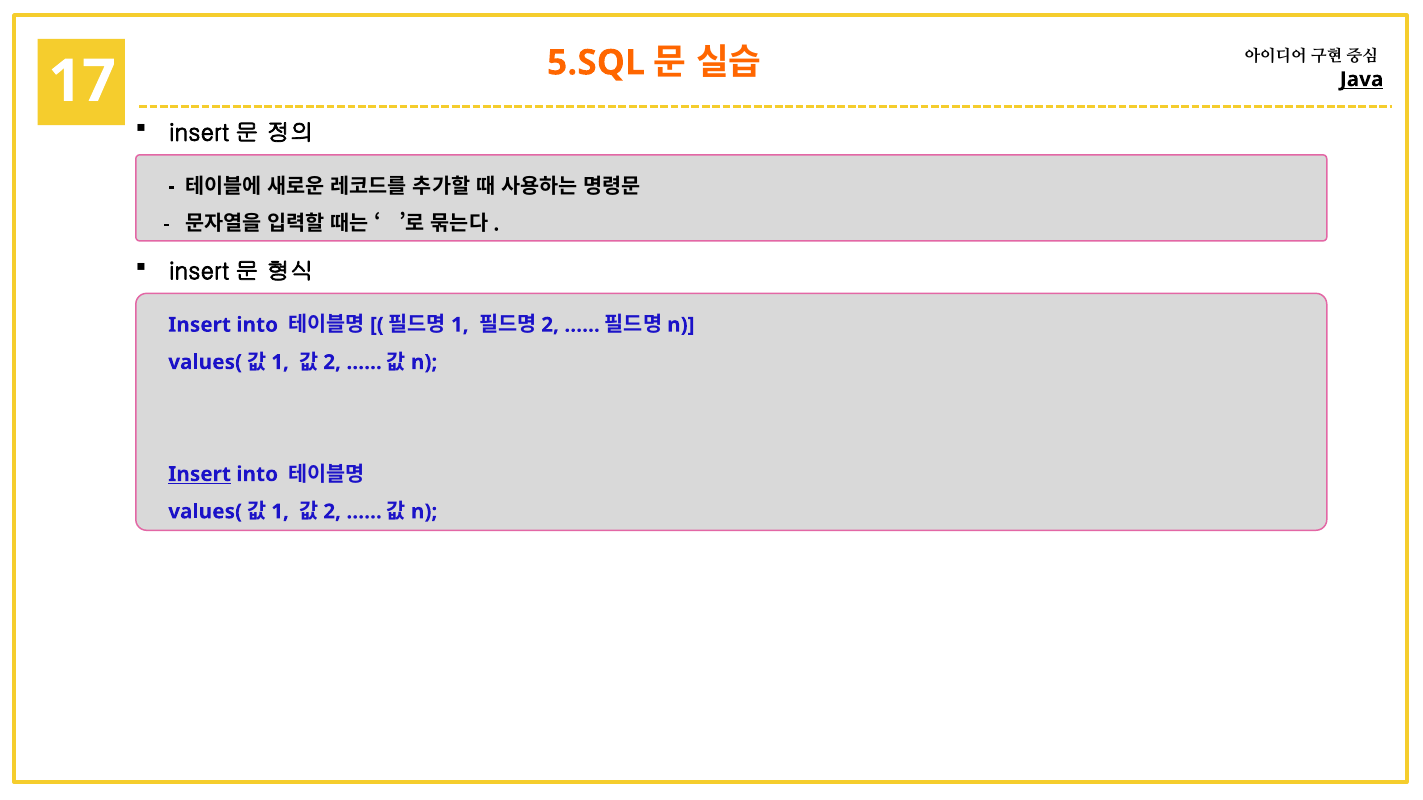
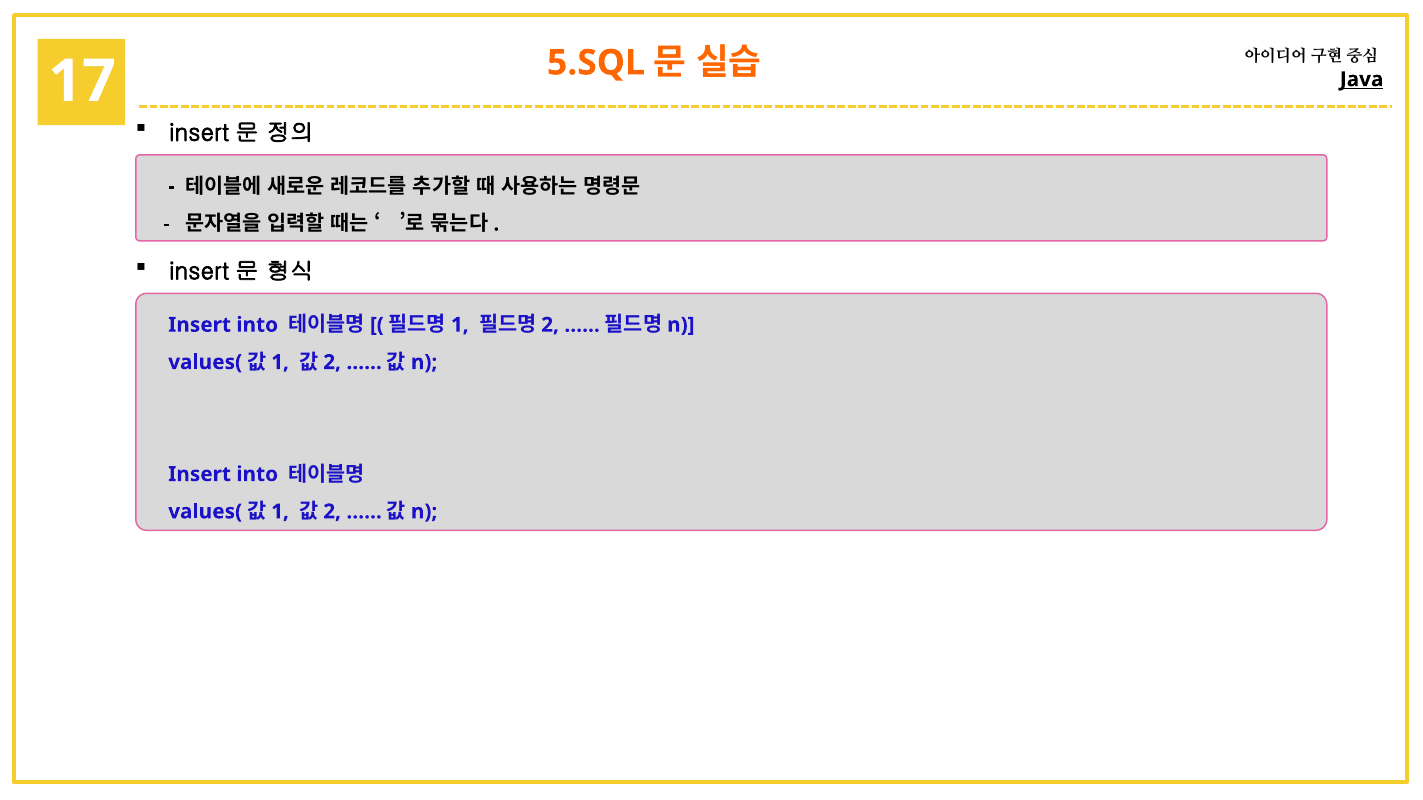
Insert at (200, 474) underline: present -> none
